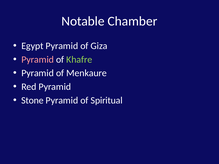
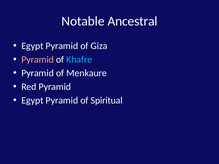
Chamber: Chamber -> Ancestral
Khafre colour: light green -> light blue
Stone at (32, 101): Stone -> Egypt
